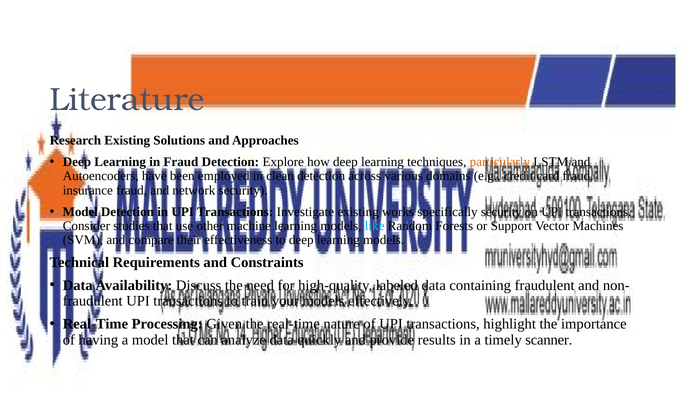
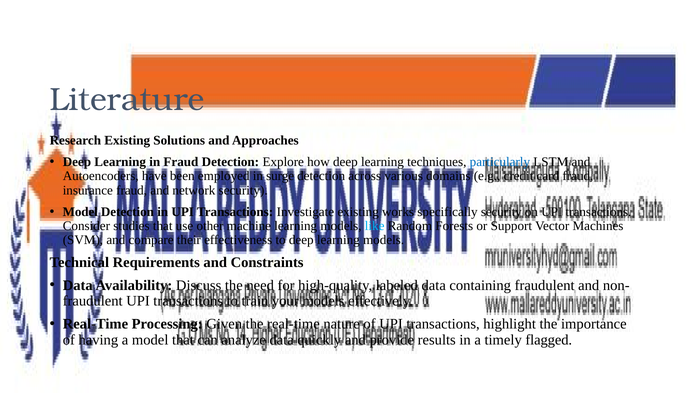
particularly colour: orange -> blue
clean: clean -> surge
scanner: scanner -> flagged
